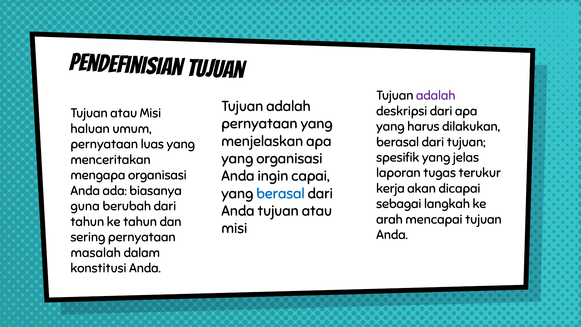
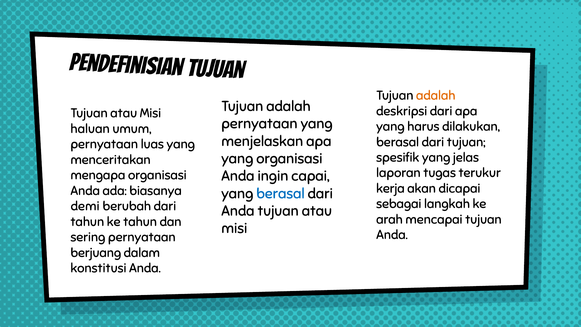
adalah at (436, 96) colour: purple -> orange
guna: guna -> demi
masalah: masalah -> berjuang
